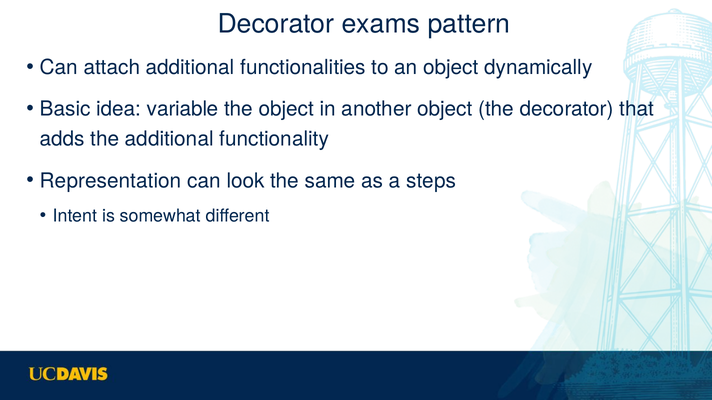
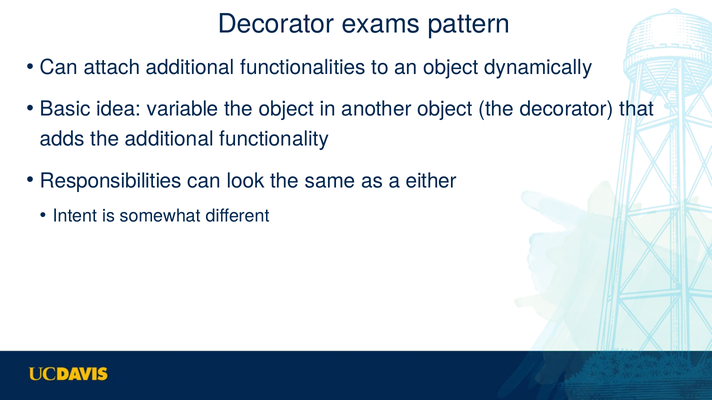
Representation: Representation -> Responsibilities
steps: steps -> either
